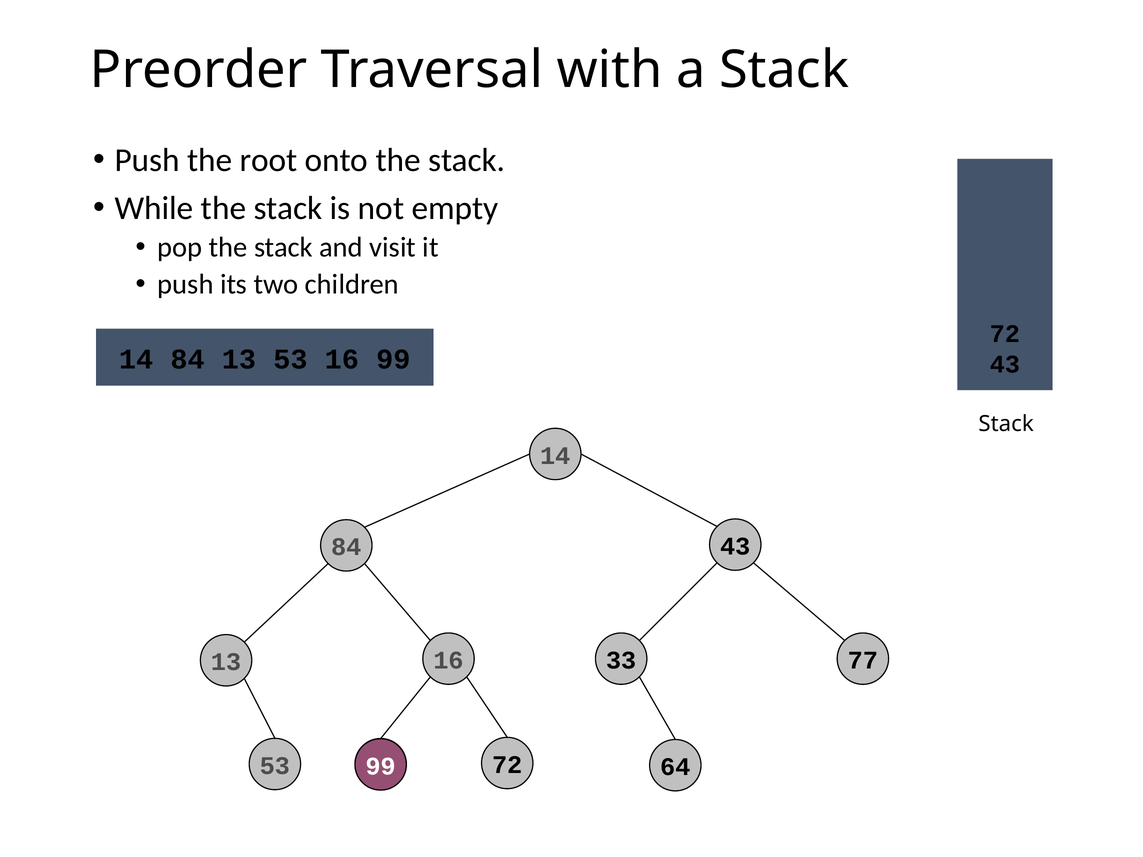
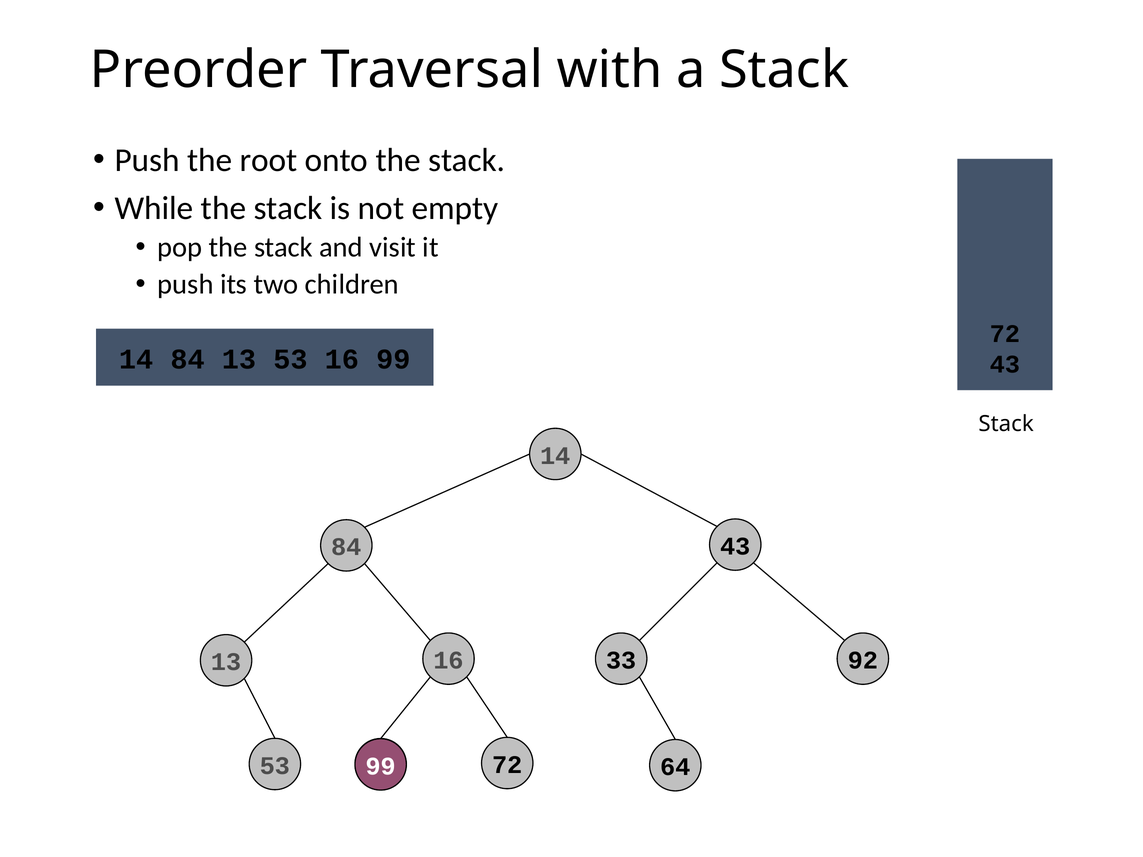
77: 77 -> 92
